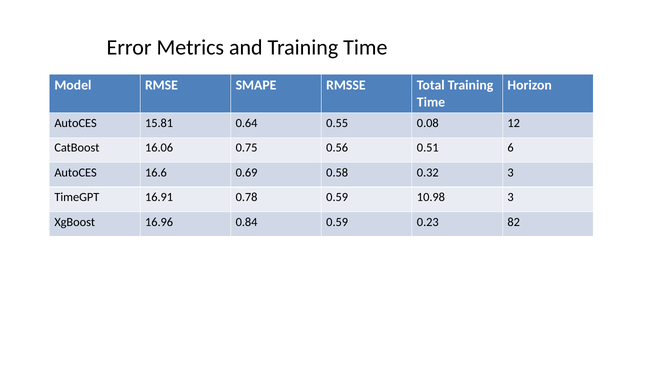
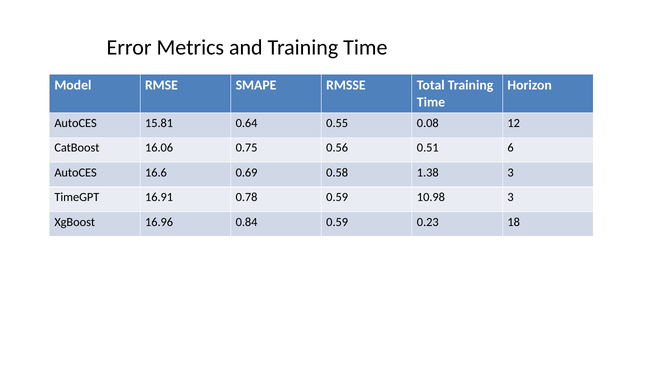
0.32: 0.32 -> 1.38
82: 82 -> 18
